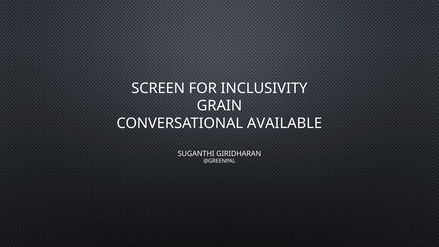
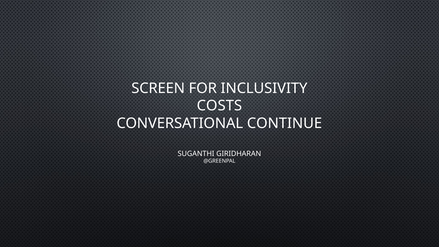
GRAIN: GRAIN -> COSTS
AVAILABLE: AVAILABLE -> CONTINUE
